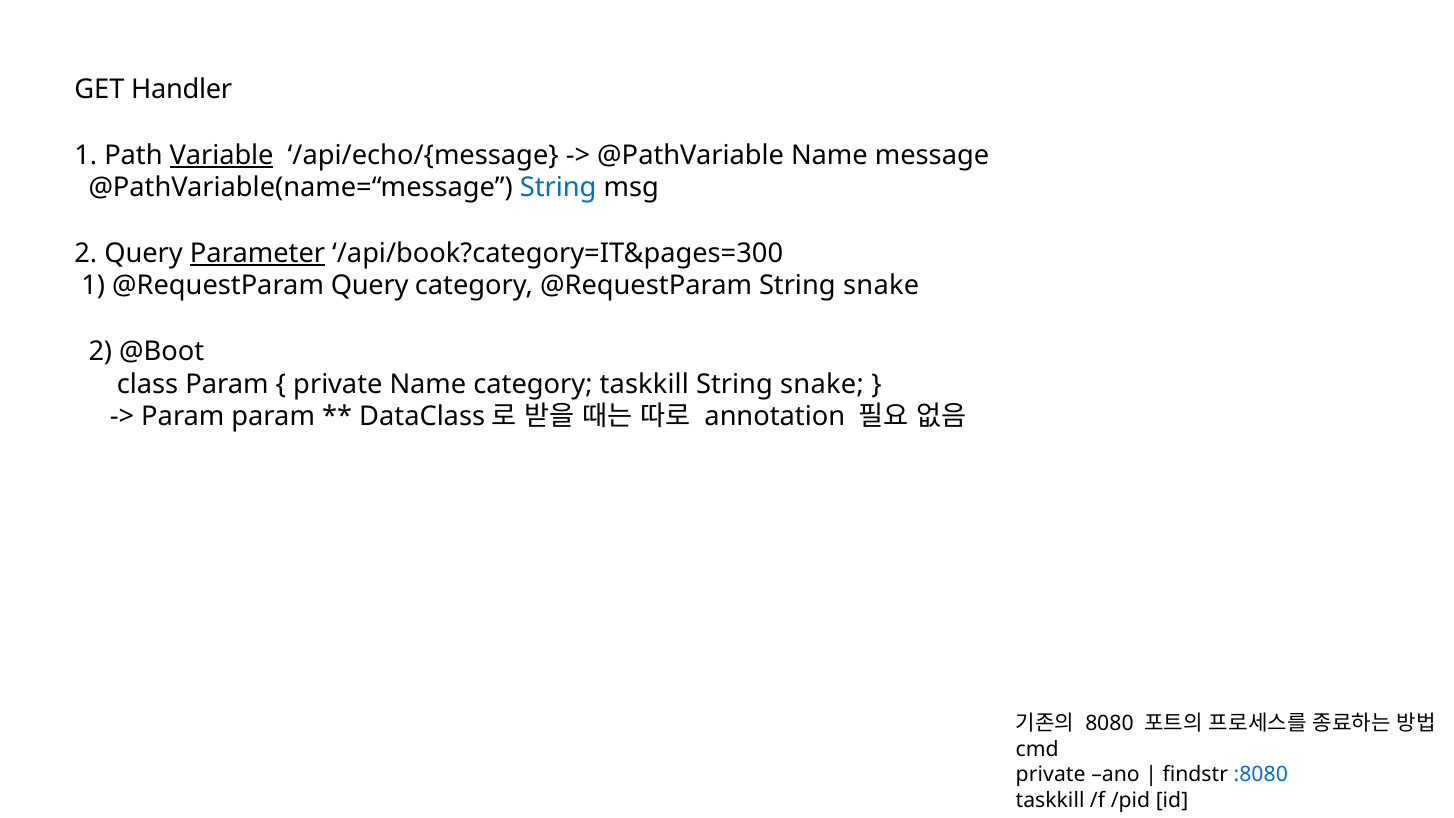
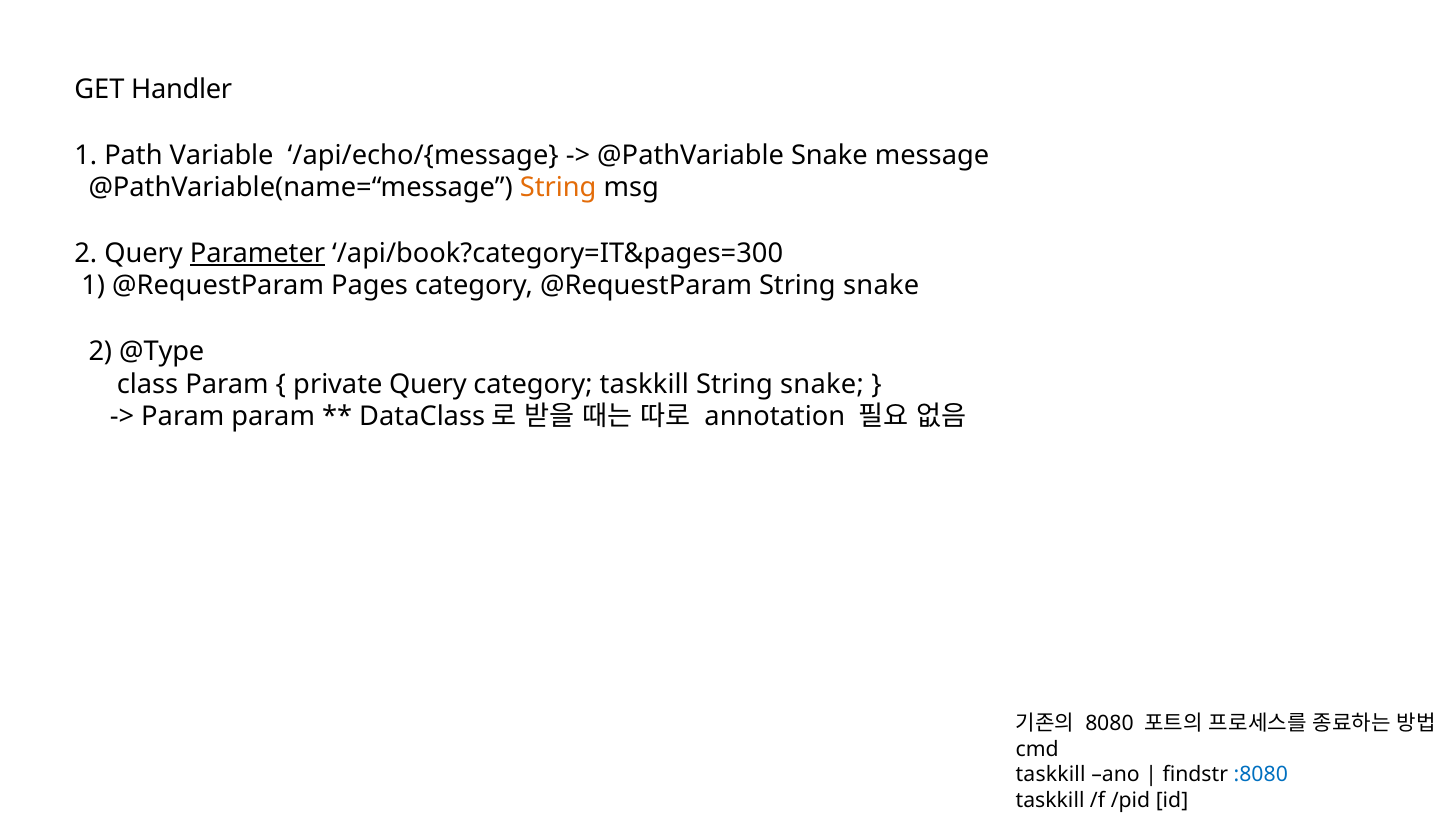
Variable underline: present -> none
@PathVariable Name: Name -> Snake
String at (558, 188) colour: blue -> orange
@RequestParam Query: Query -> Pages
@Boot: @Boot -> @Type
private Name: Name -> Query
private at (1051, 775): private -> taskkill
